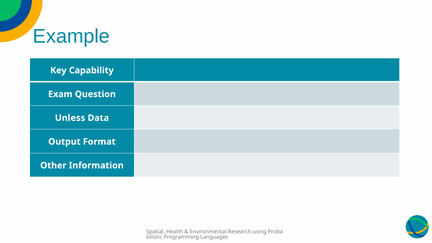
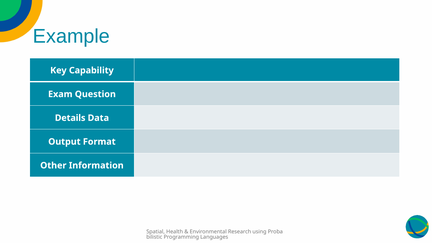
Unless: Unless -> Details
